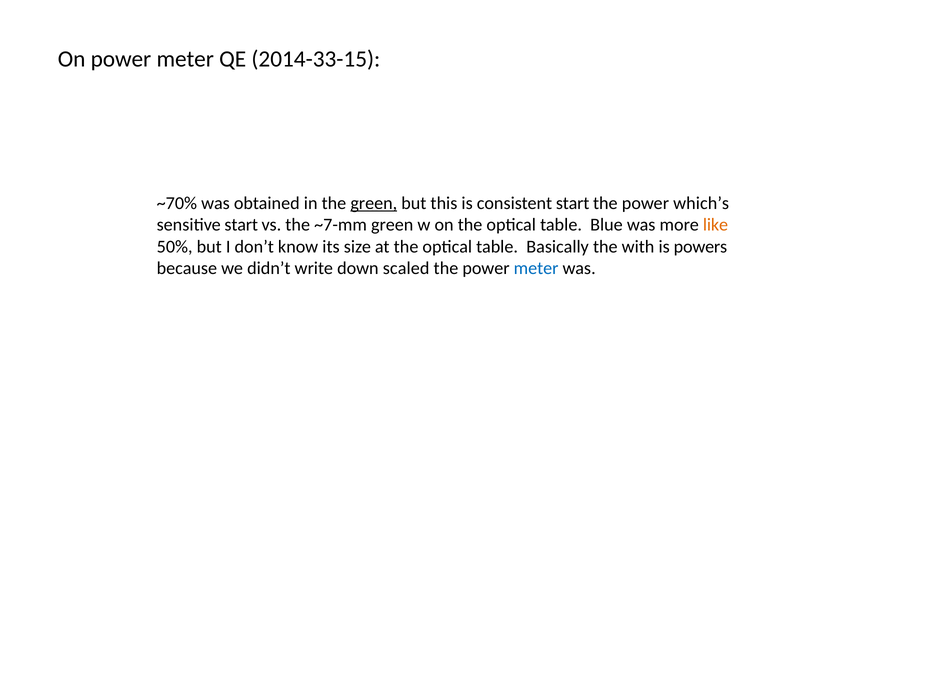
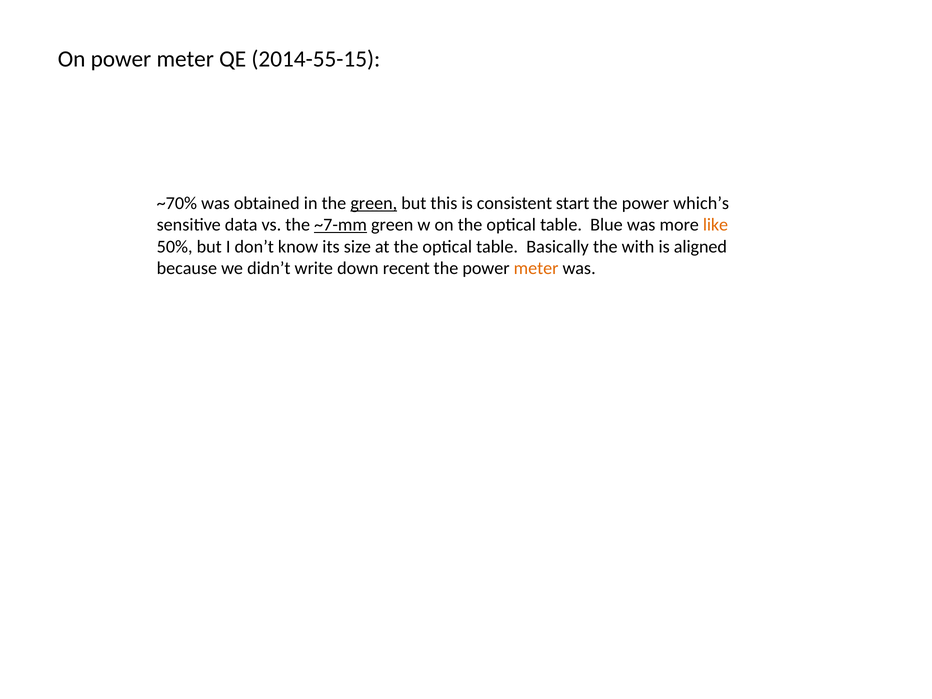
2014-33-15: 2014-33-15 -> 2014-55-15
sensitive start: start -> data
~7-mm underline: none -> present
powers: powers -> aligned
scaled: scaled -> recent
meter at (536, 268) colour: blue -> orange
